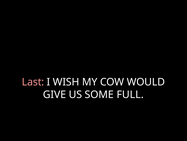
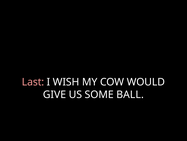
FULL: FULL -> BALL
